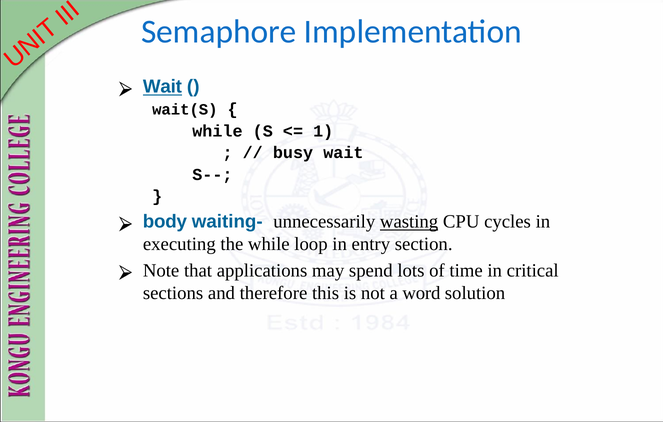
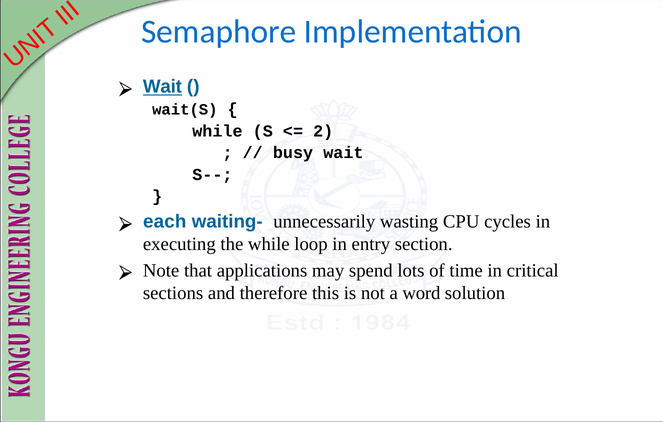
1: 1 -> 2
body: body -> each
wasting underline: present -> none
